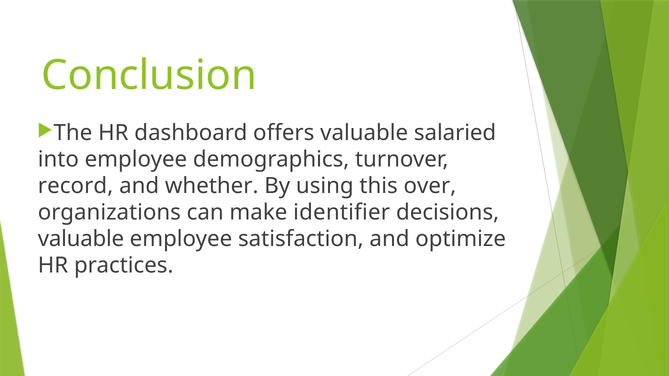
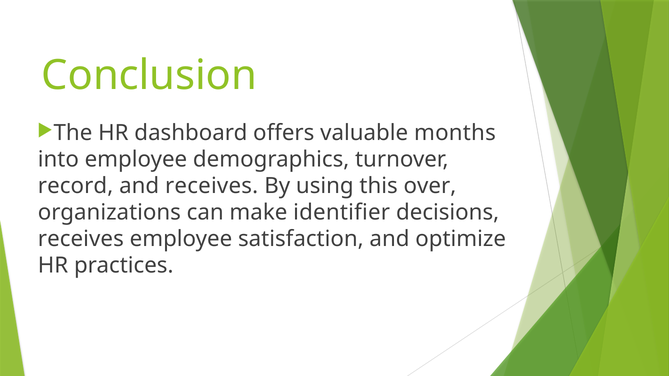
salaried: salaried -> months
and whether: whether -> receives
valuable at (81, 239): valuable -> receives
